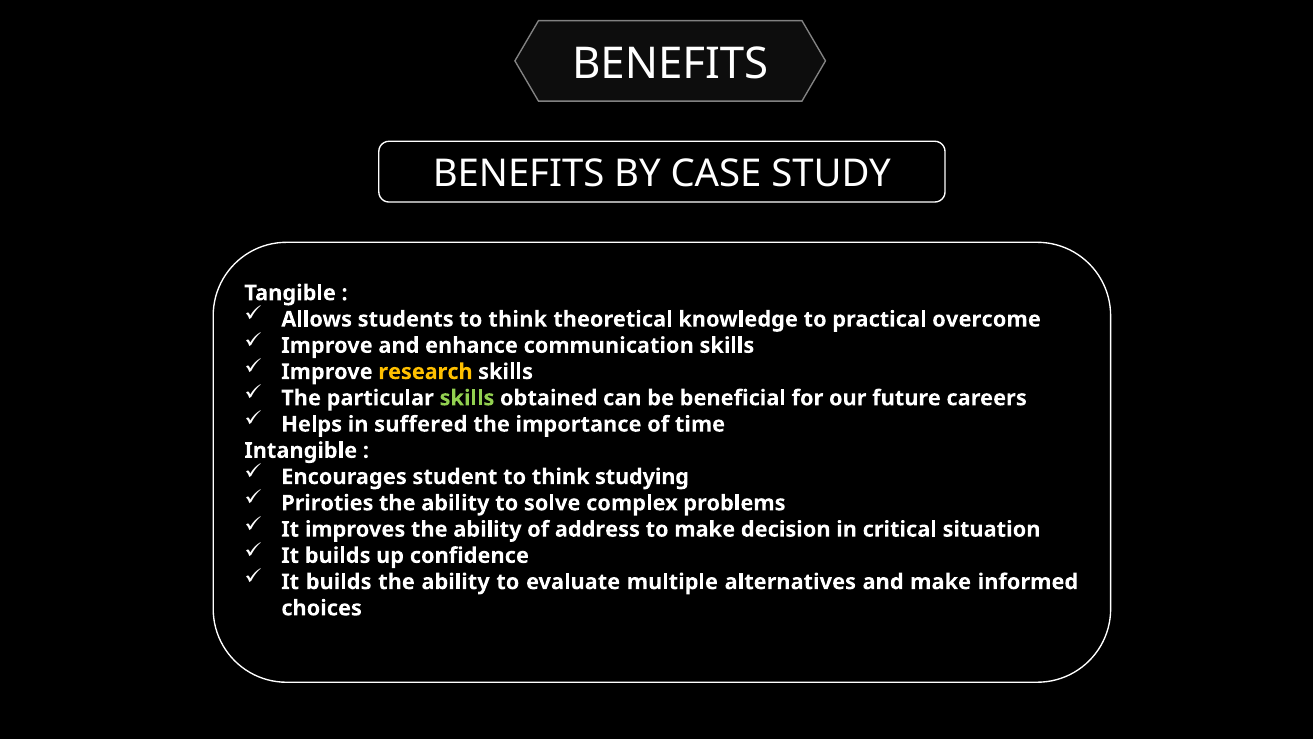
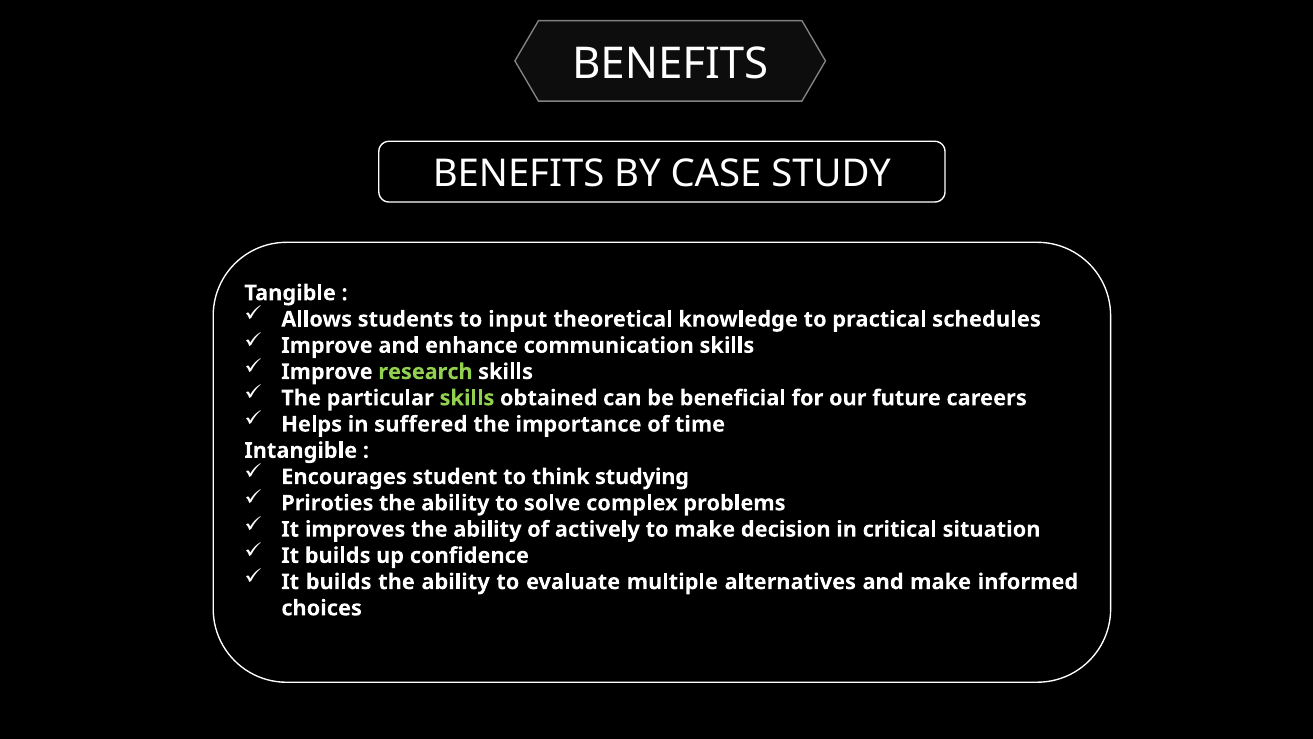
students to think: think -> input
overcome: overcome -> schedules
research colour: yellow -> light green
address: address -> actively
